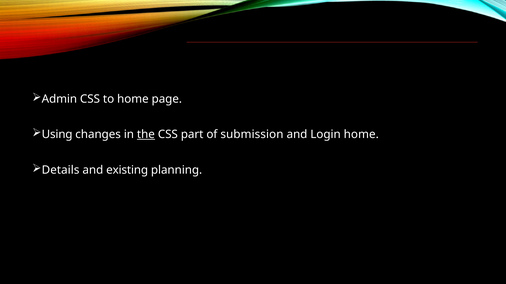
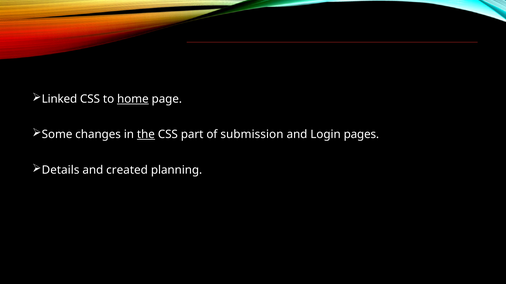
Admin: Admin -> Linked
home at (133, 99) underline: none -> present
Using: Using -> Some
Login home: home -> pages
existing: existing -> created
